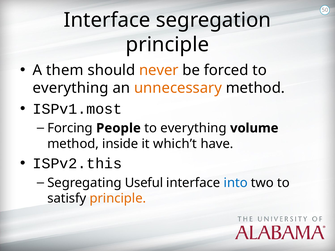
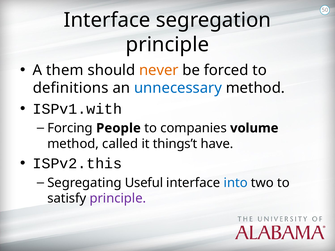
everything at (71, 88): everything -> definitions
unnecessary colour: orange -> blue
ISPv1.most: ISPv1.most -> ISPv1.with
everything at (193, 128): everything -> companies
inside: inside -> called
which’t: which’t -> things’t
principle at (118, 199) colour: orange -> purple
